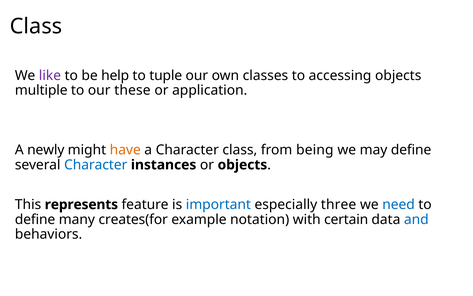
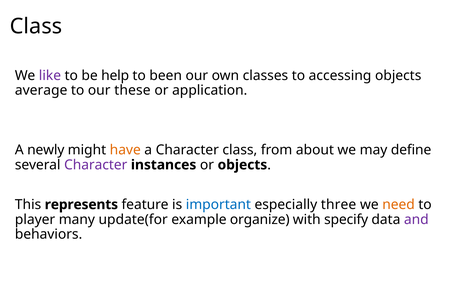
tuple: tuple -> been
multiple: multiple -> average
being: being -> about
Character at (96, 165) colour: blue -> purple
need colour: blue -> orange
define at (35, 219): define -> player
creates(for: creates(for -> update(for
notation: notation -> organize
certain: certain -> specify
and colour: blue -> purple
